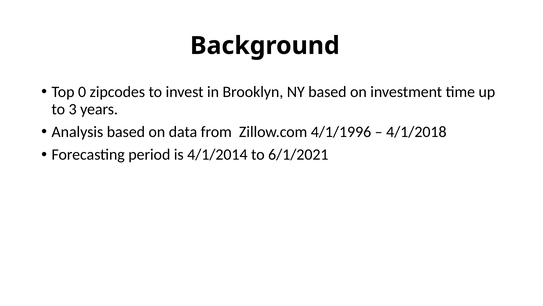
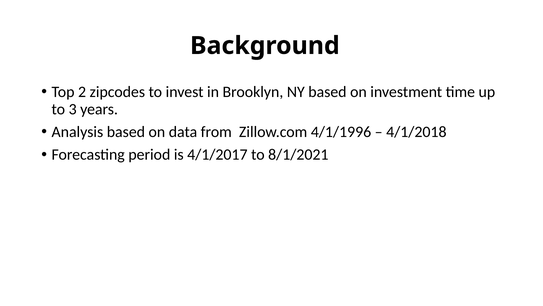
0: 0 -> 2
4/1/2014: 4/1/2014 -> 4/1/2017
6/1/2021: 6/1/2021 -> 8/1/2021
